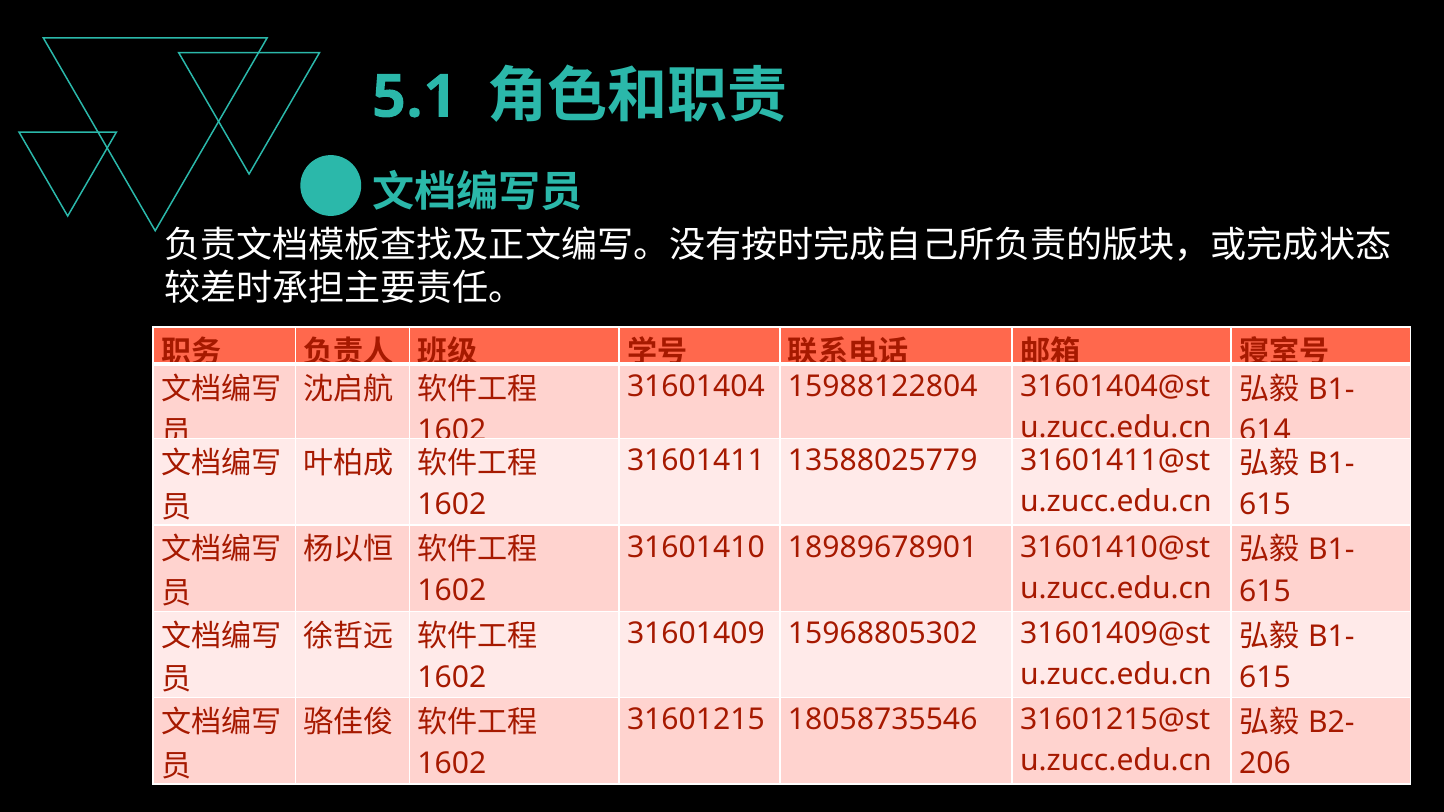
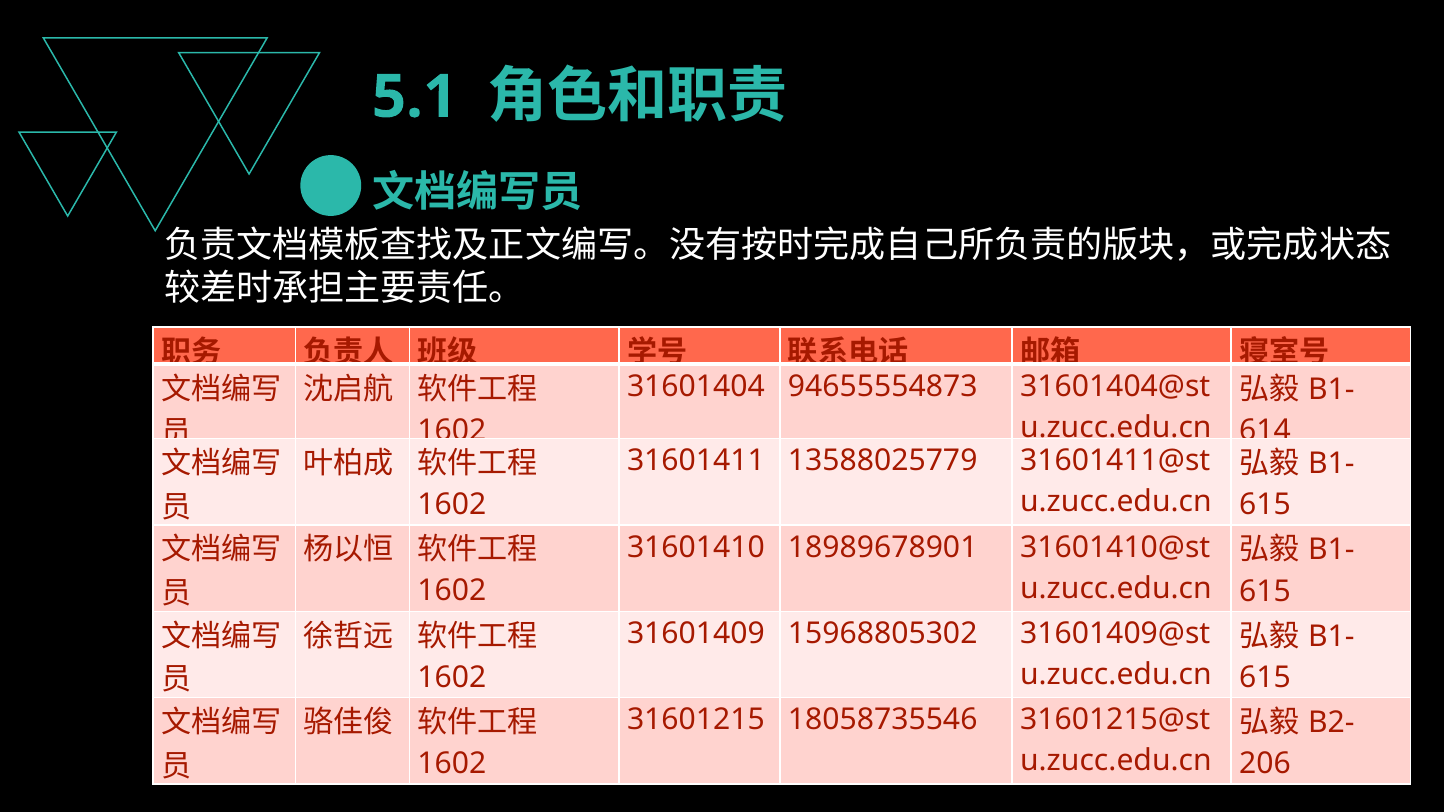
15988122804: 15988122804 -> 94655554873
